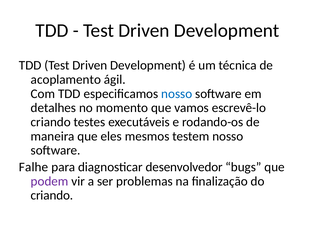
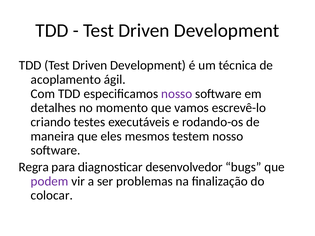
nosso at (177, 94) colour: blue -> purple
Falhe: Falhe -> Regra
criando at (52, 196): criando -> colocar
